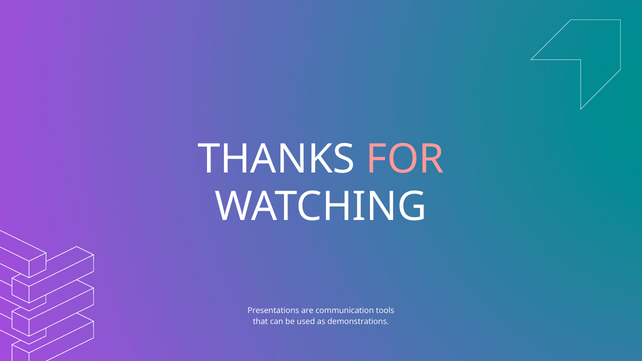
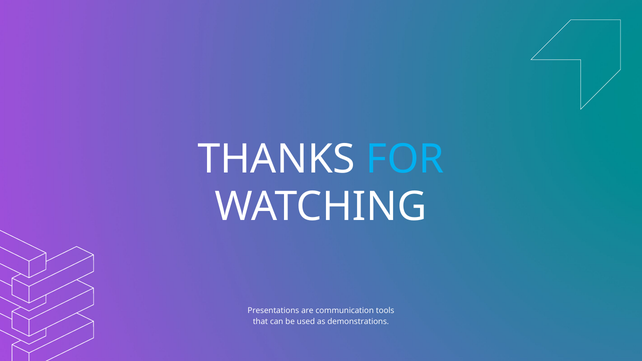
FOR colour: pink -> light blue
